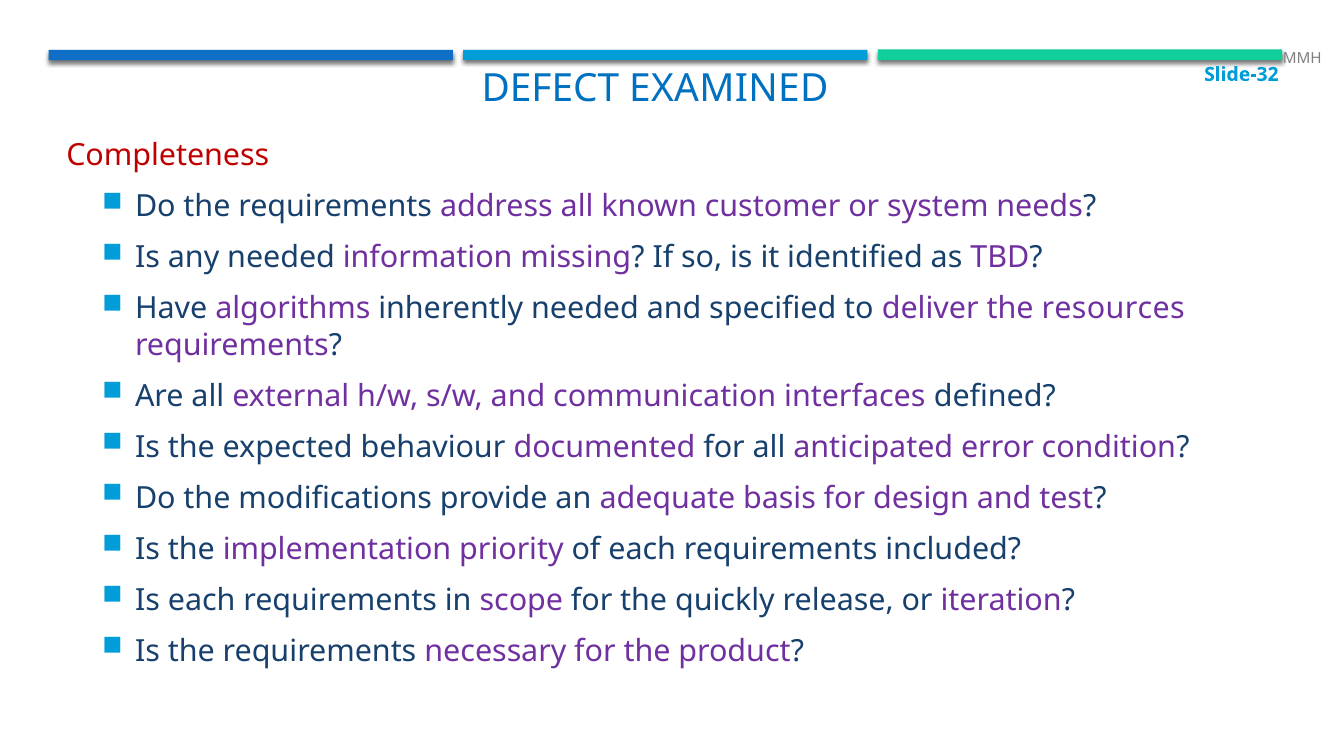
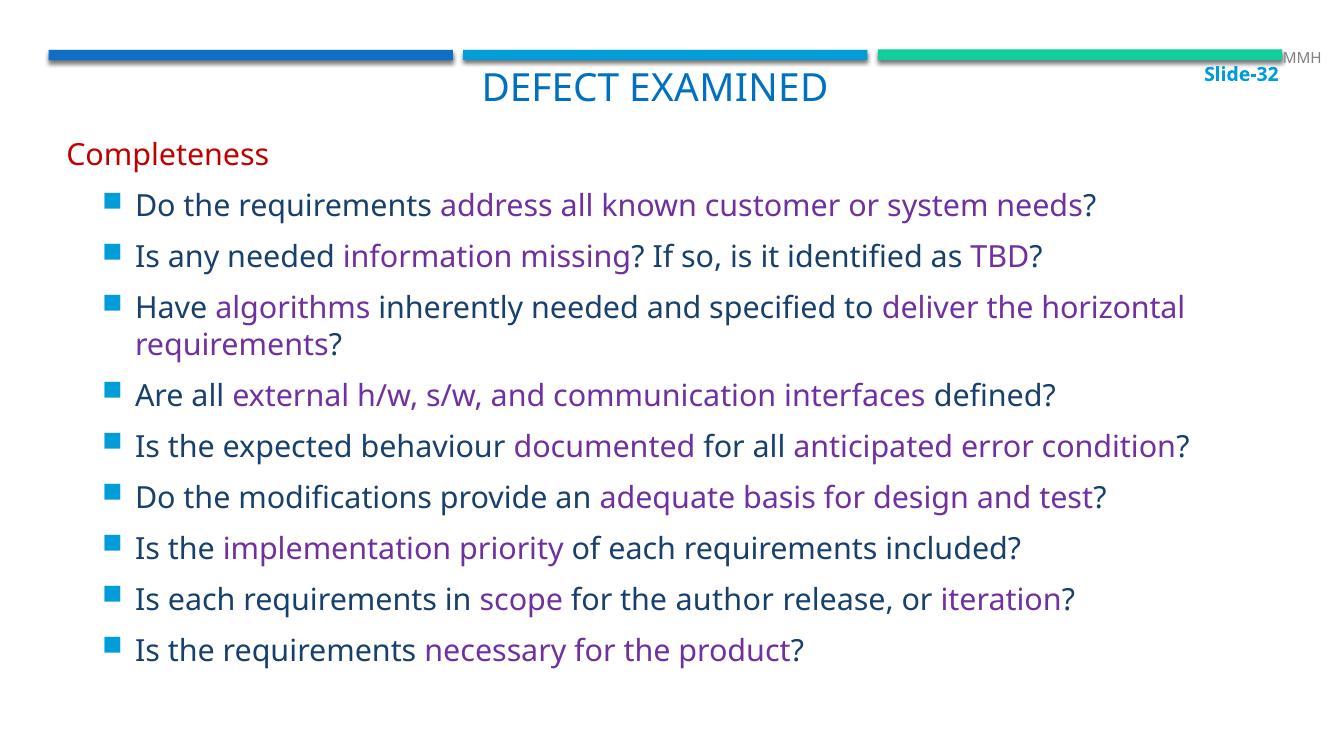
resources: resources -> horizontal
quickly: quickly -> author
